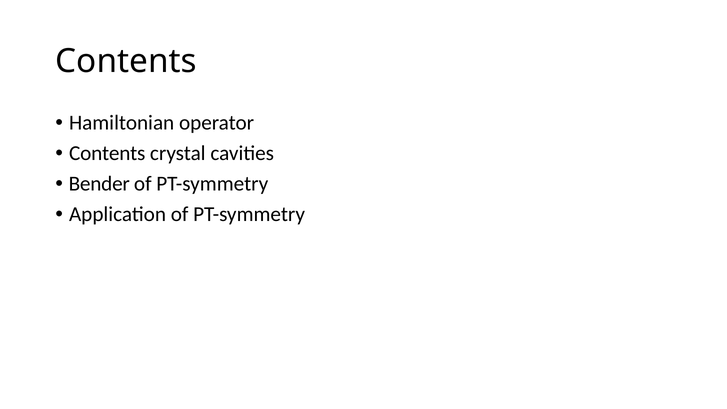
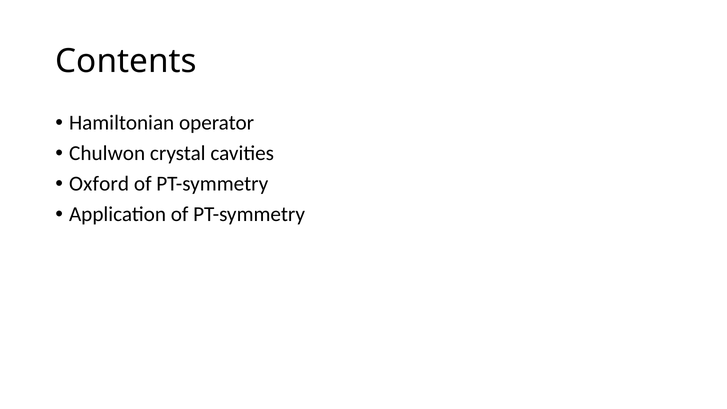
Contents at (107, 153): Contents -> Chulwon
Bender: Bender -> Oxford
